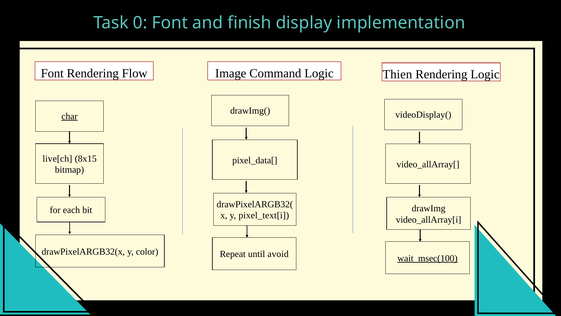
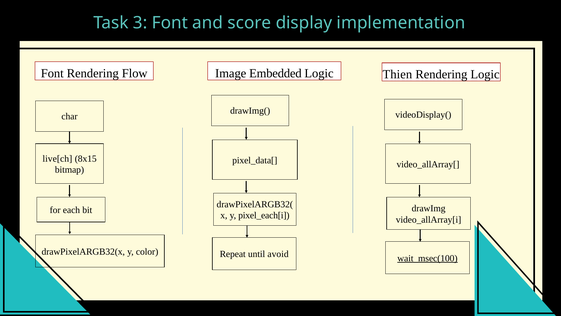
0: 0 -> 3
finish: finish -> score
Command: Command -> Embedded
char underline: present -> none
pixel_text[i: pixel_text[i -> pixel_each[i
